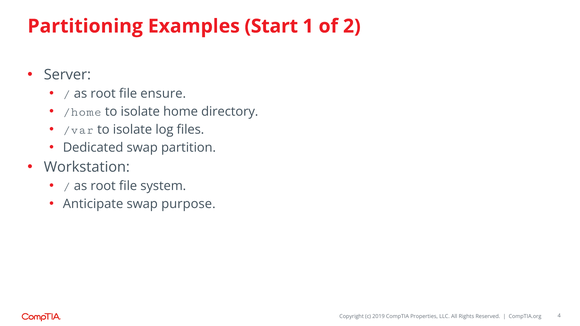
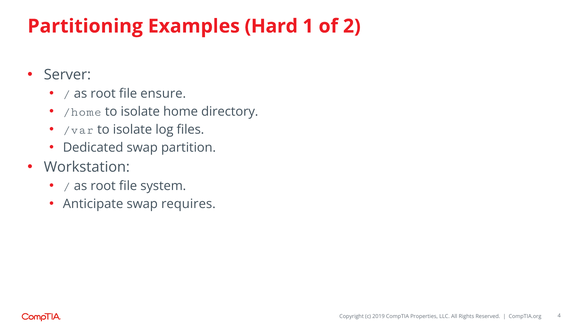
Start: Start -> Hard
purpose: purpose -> requires
